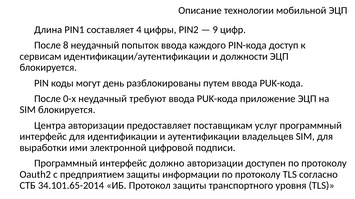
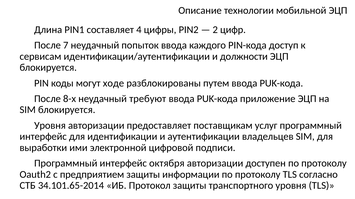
9: 9 -> 2
8: 8 -> 7
день: день -> ходе
0-х: 0-х -> 8-х
Центра at (50, 126): Центра -> Уровня
должно: должно -> октября
